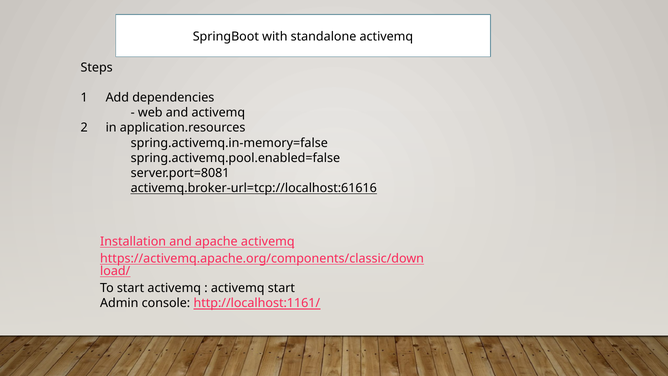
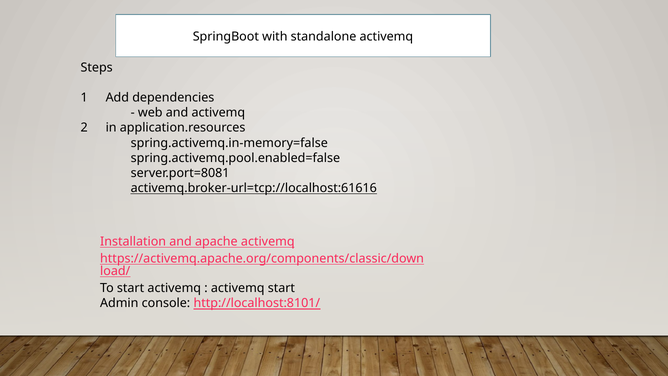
http://localhost:1161/: http://localhost:1161/ -> http://localhost:8101/
